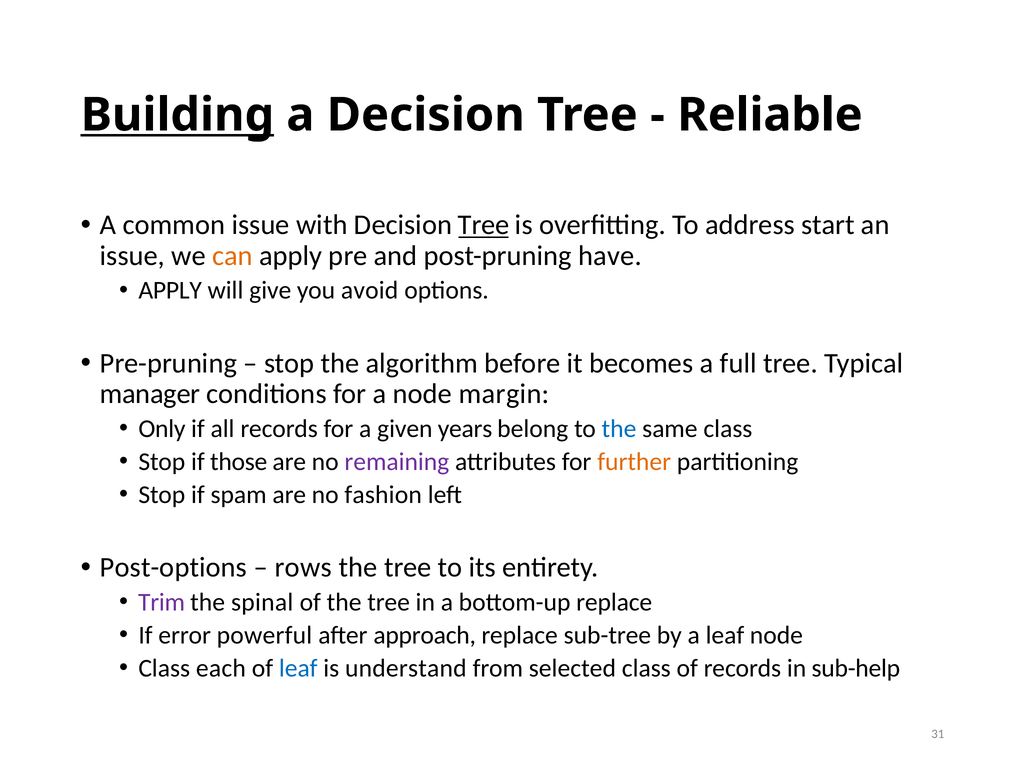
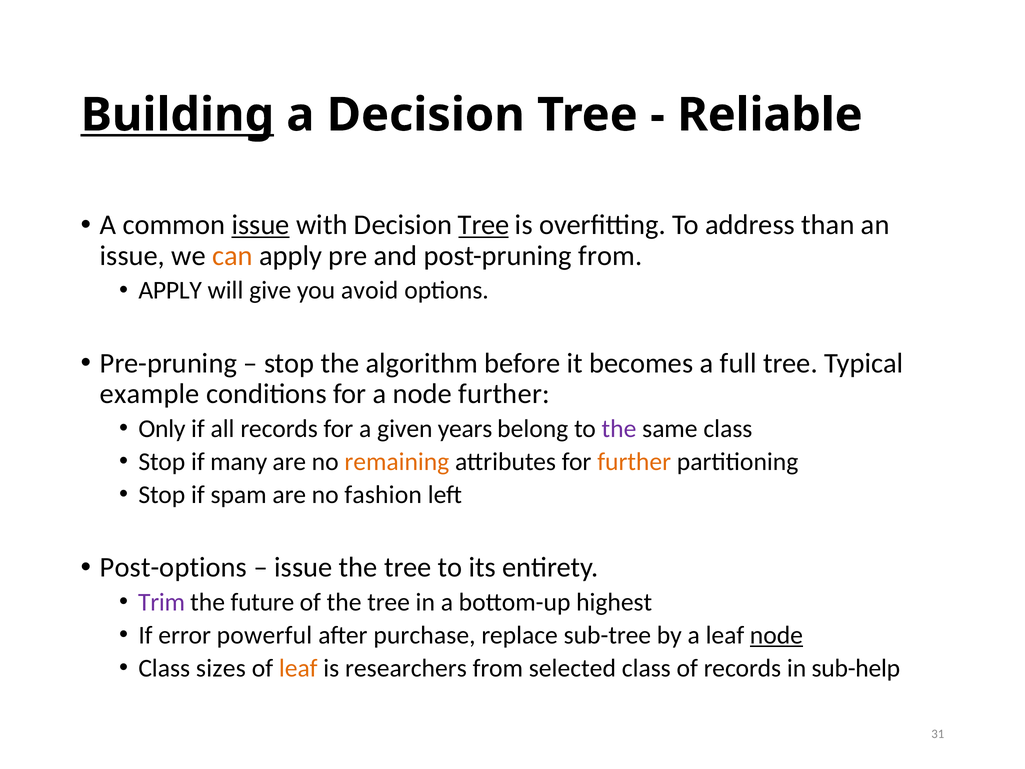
issue at (261, 225) underline: none -> present
start: start -> than
post-pruning have: have -> from
manager: manager -> example
node margin: margin -> further
the at (619, 428) colour: blue -> purple
those: those -> many
remaining colour: purple -> orange
rows at (303, 567): rows -> issue
spinal: spinal -> future
bottom-up replace: replace -> highest
approach: approach -> purchase
node at (776, 635) underline: none -> present
each: each -> sizes
leaf at (298, 668) colour: blue -> orange
understand: understand -> researchers
